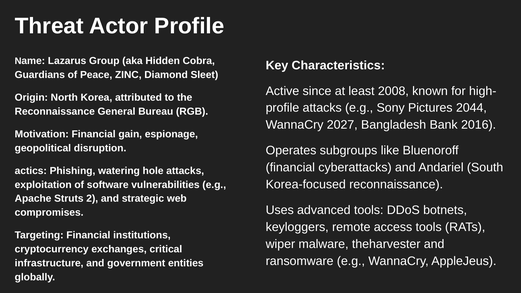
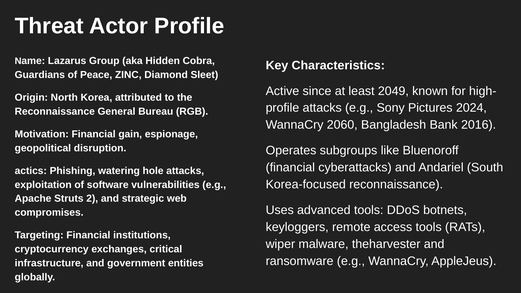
2008: 2008 -> 2049
2044: 2044 -> 2024
2027: 2027 -> 2060
